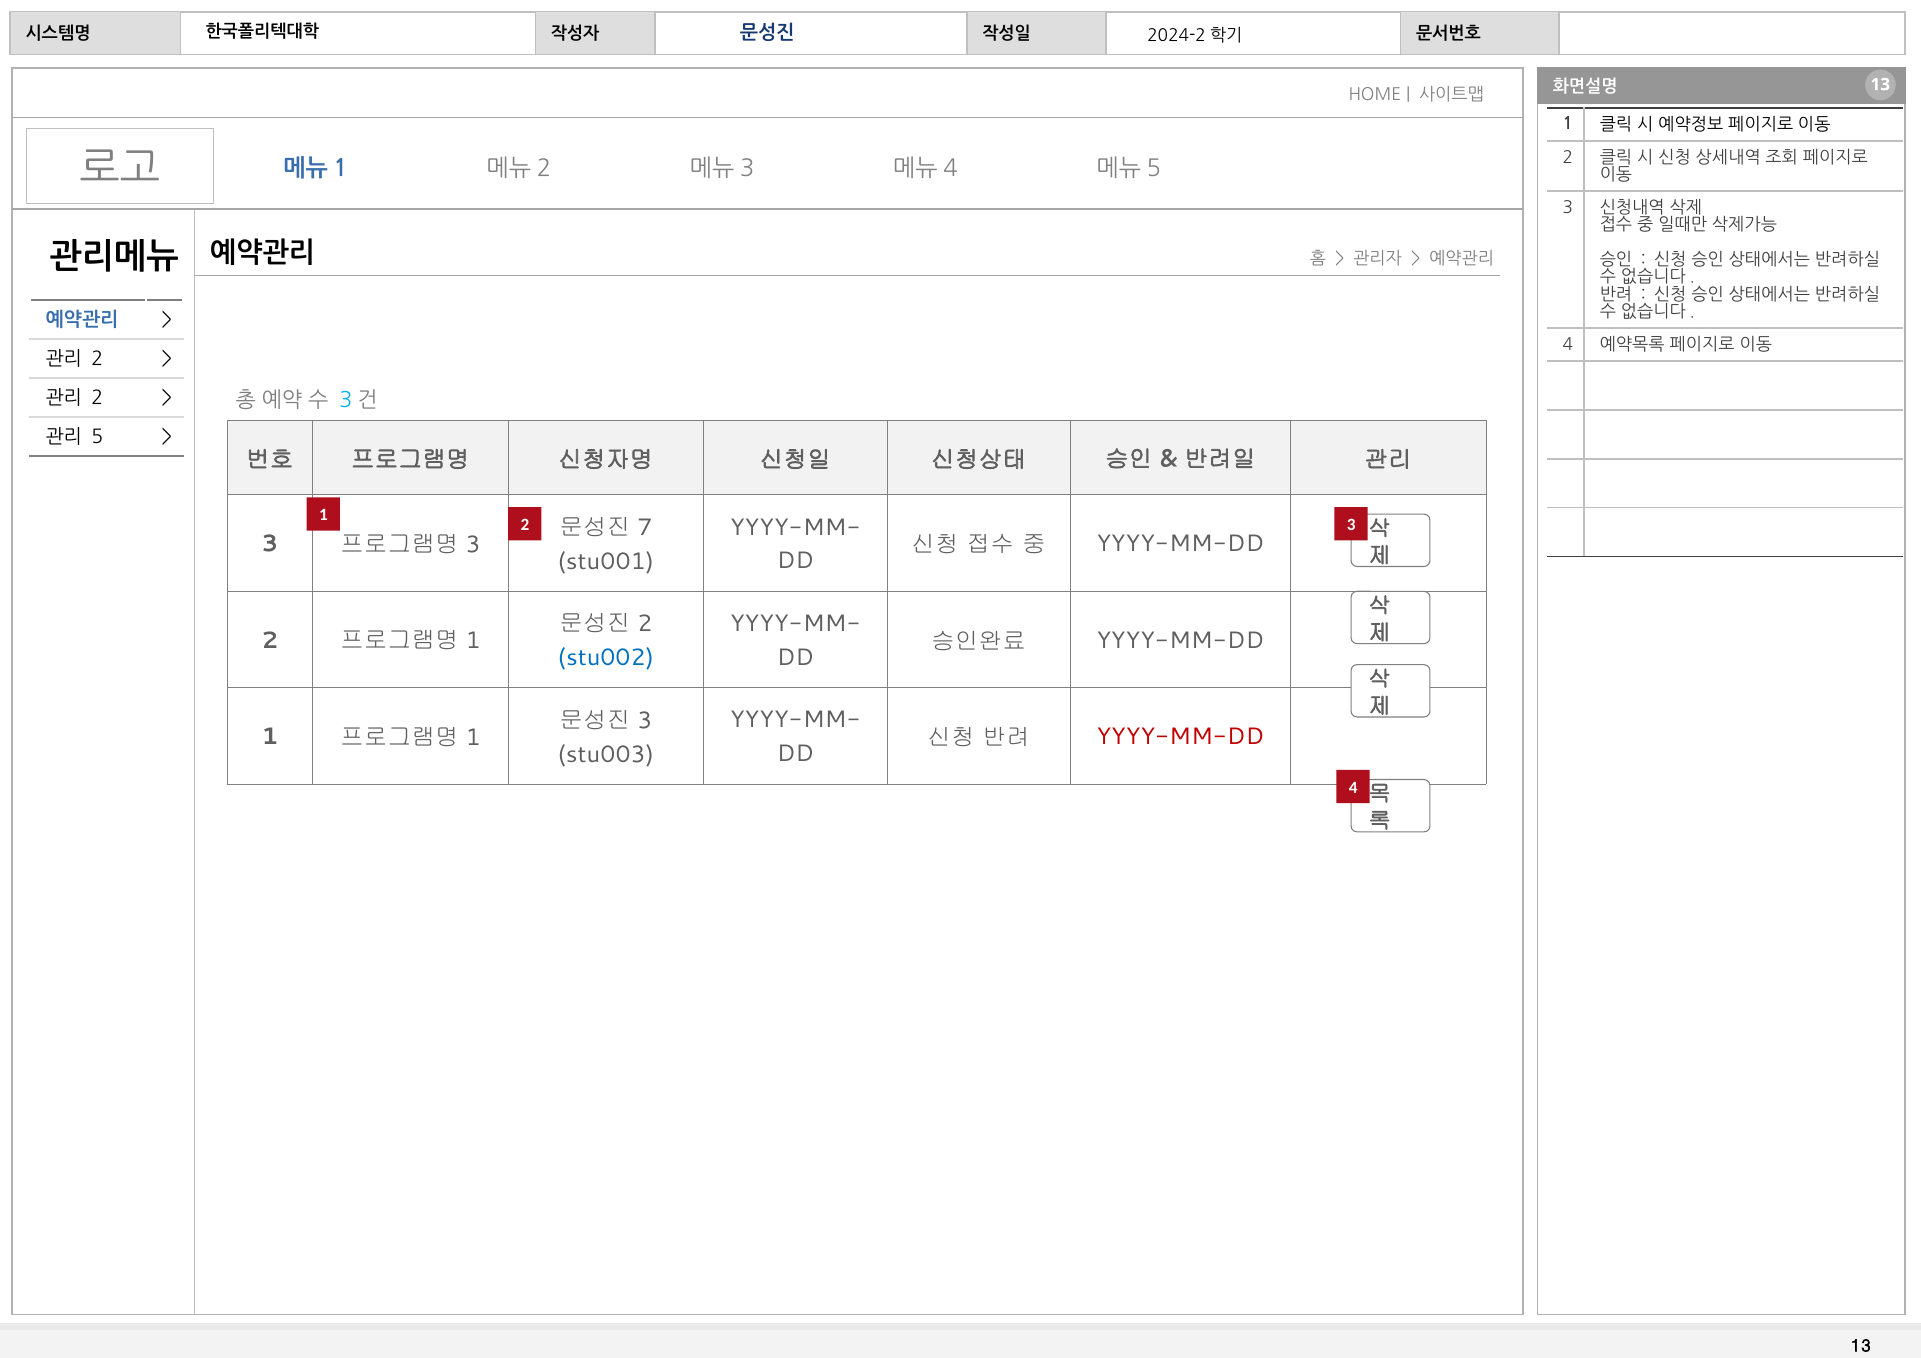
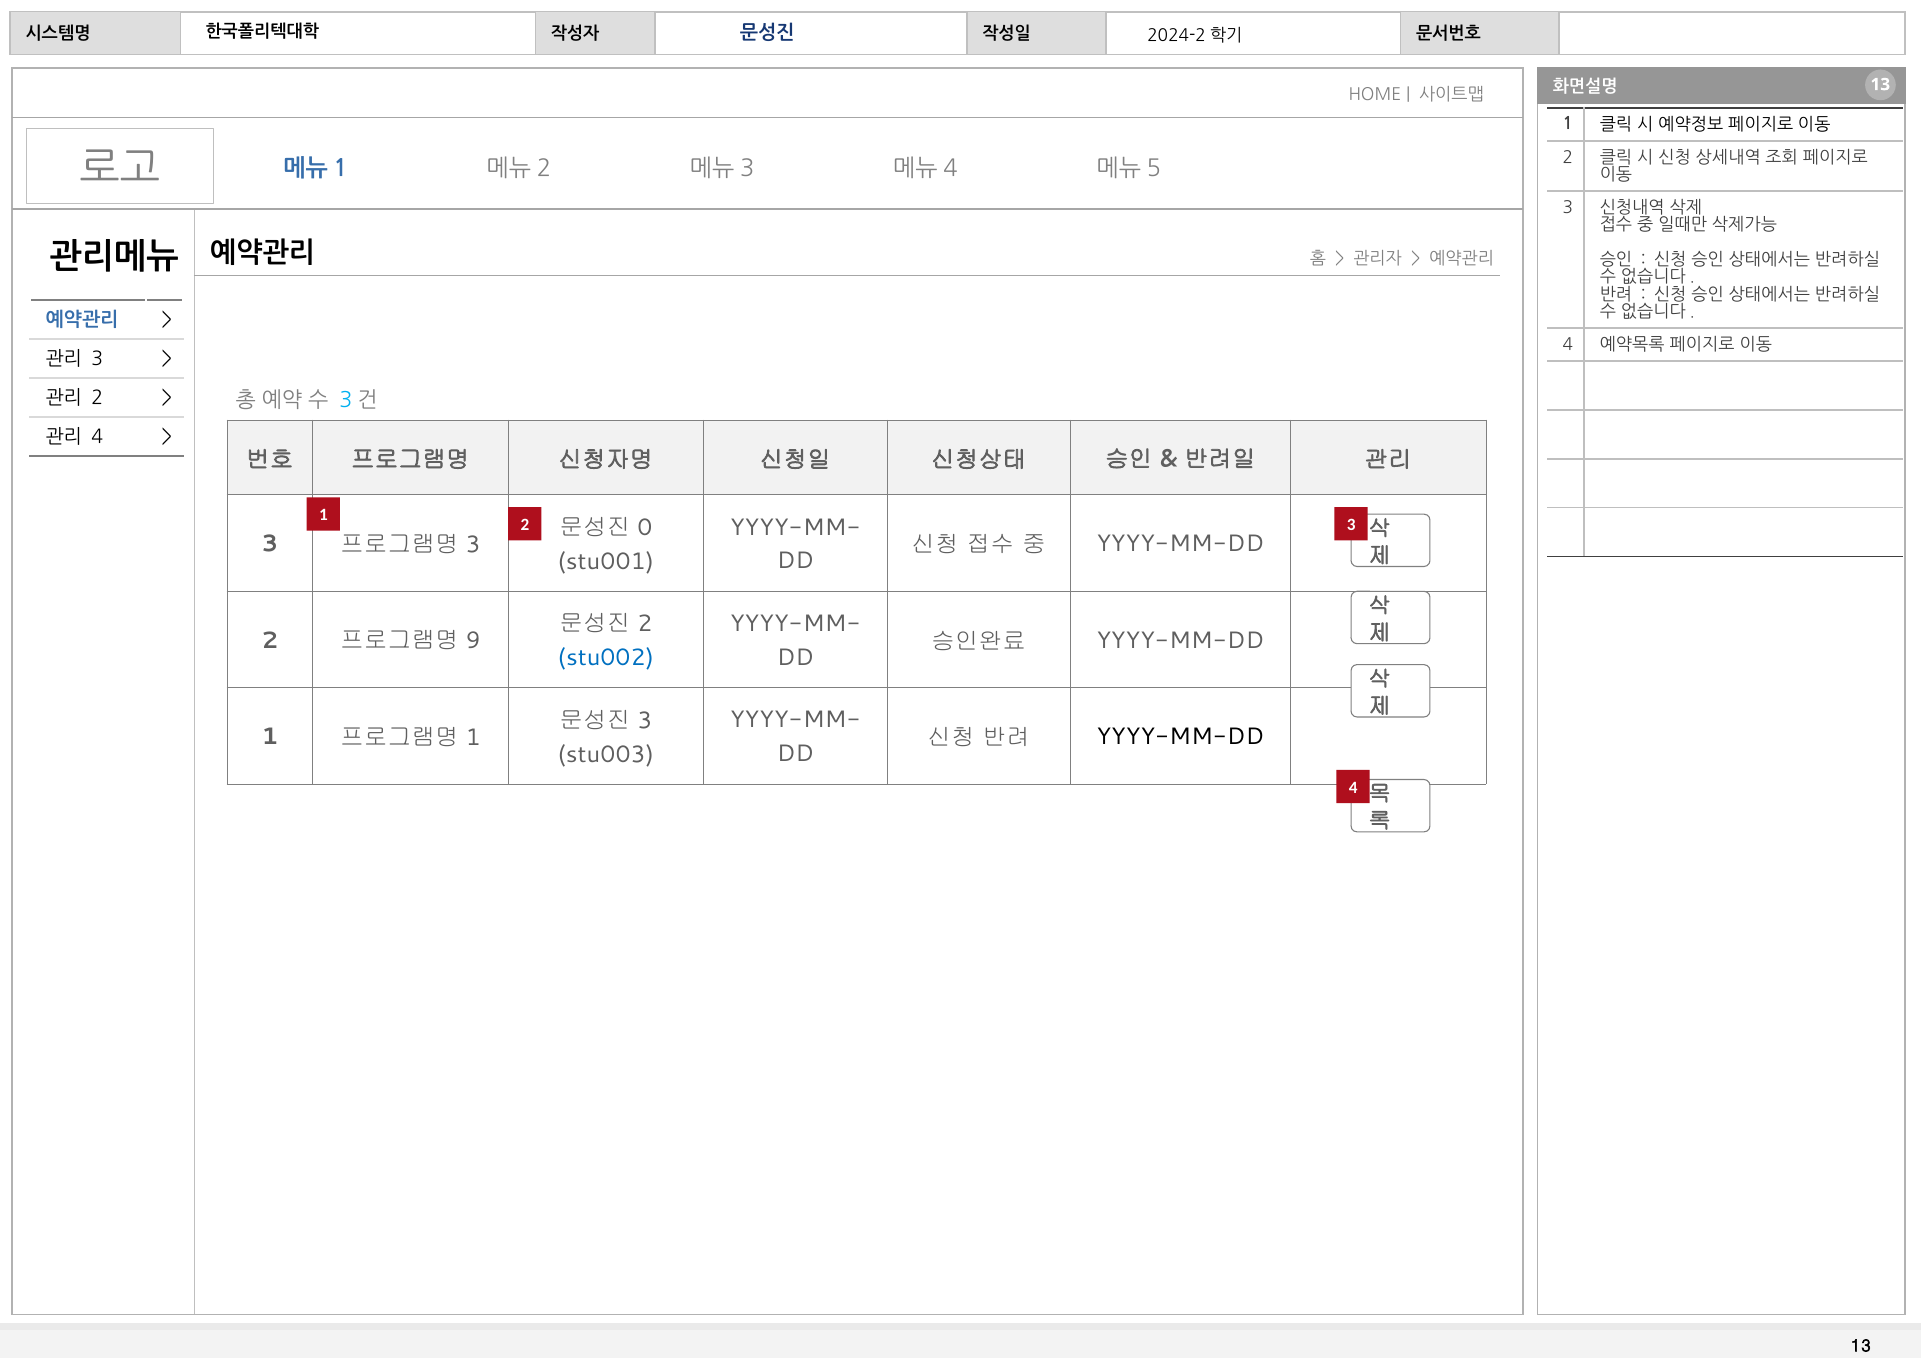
2 at (97, 359): 2 -> 3
5 at (97, 437): 5 -> 4
7: 7 -> 0
1 at (473, 641): 1 -> 9
YYYY-MM-DD at (1180, 737) colour: red -> black
